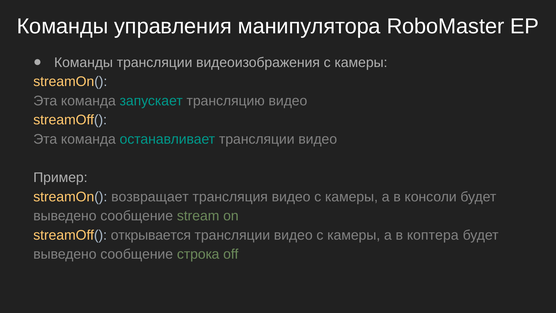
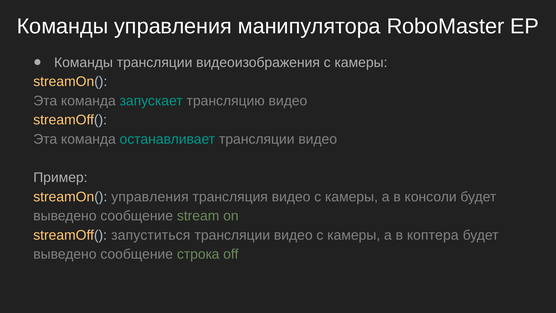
streamOn( возвращает: возвращает -> управления
открывается: открывается -> запуститься
